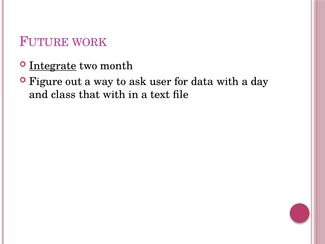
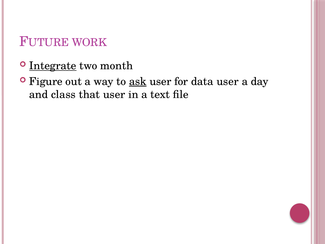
ask underline: none -> present
data with: with -> user
that with: with -> user
